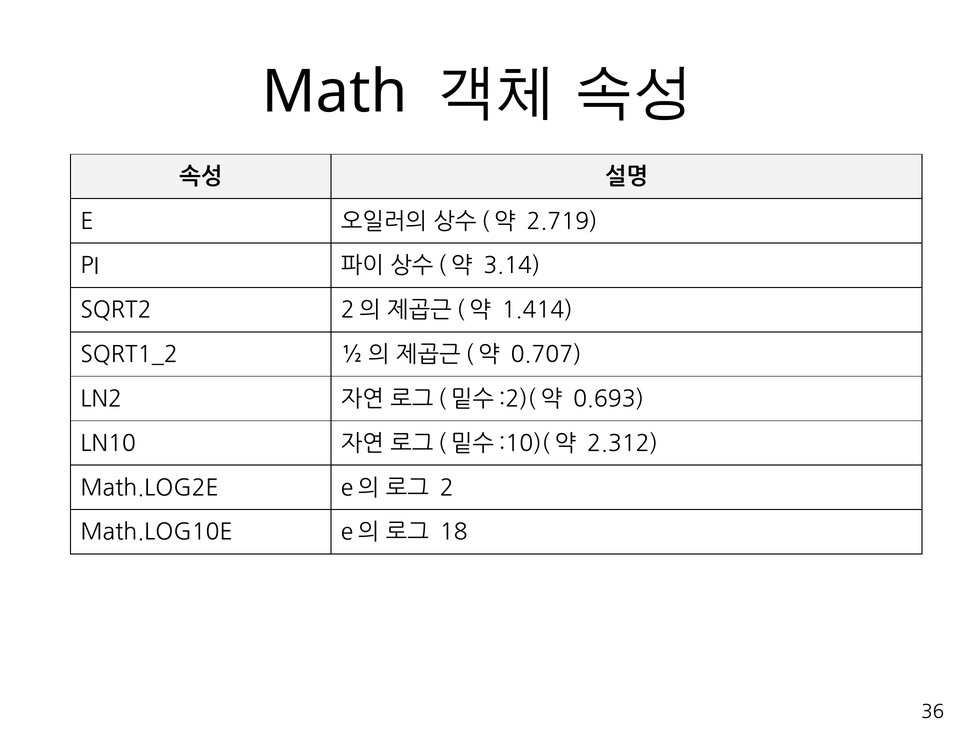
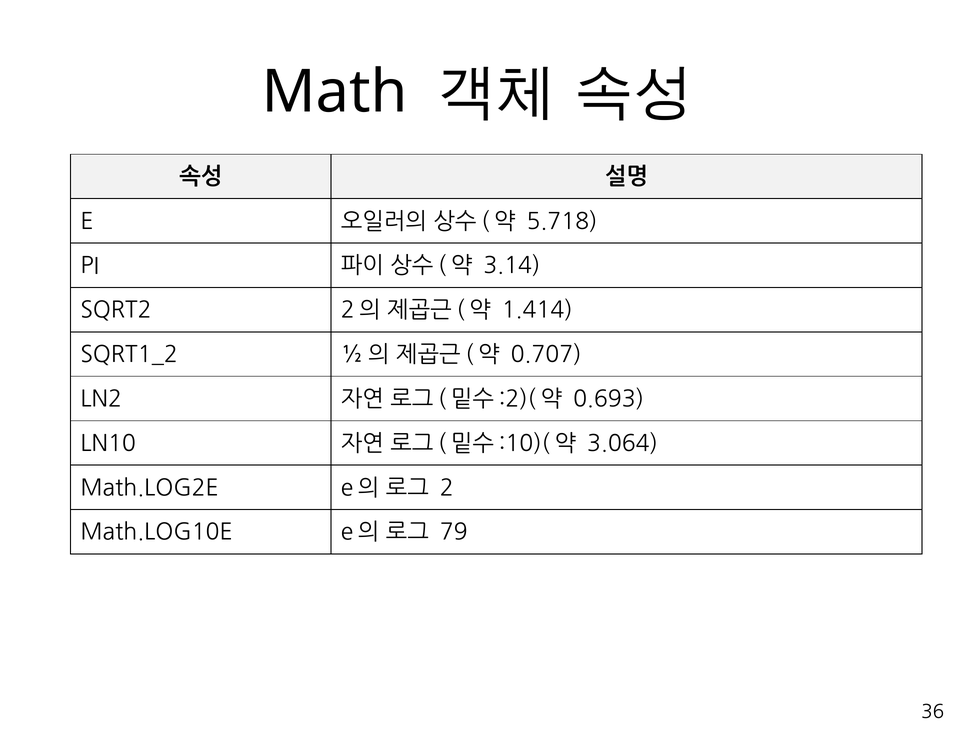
2.719: 2.719 -> 5.718
2.312: 2.312 -> 3.064
18: 18 -> 79
